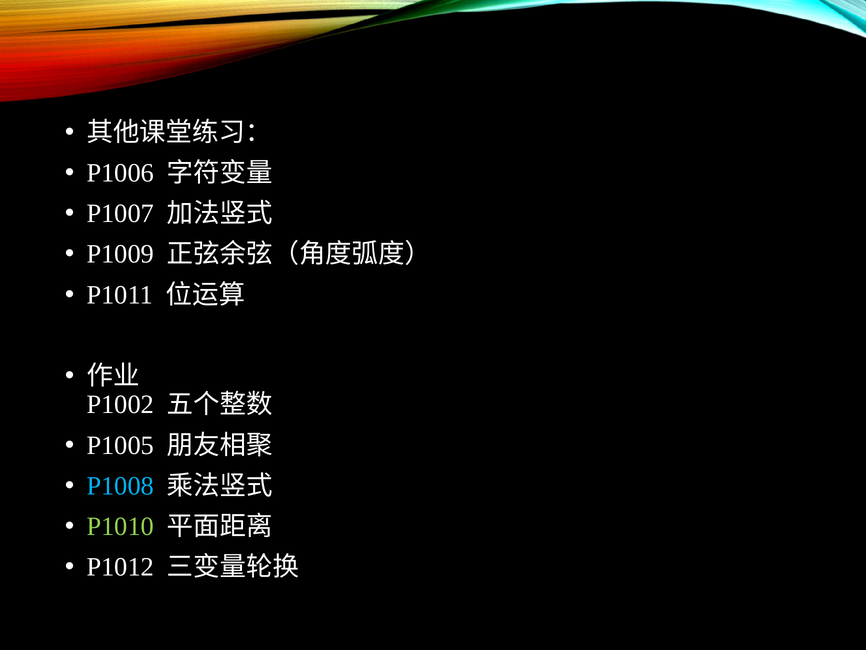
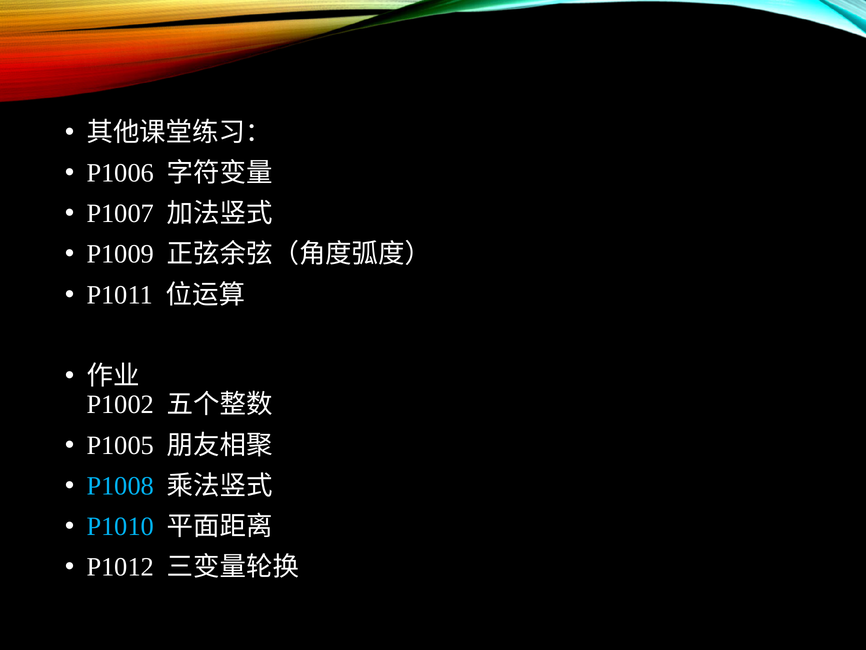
P1010 colour: light green -> light blue
